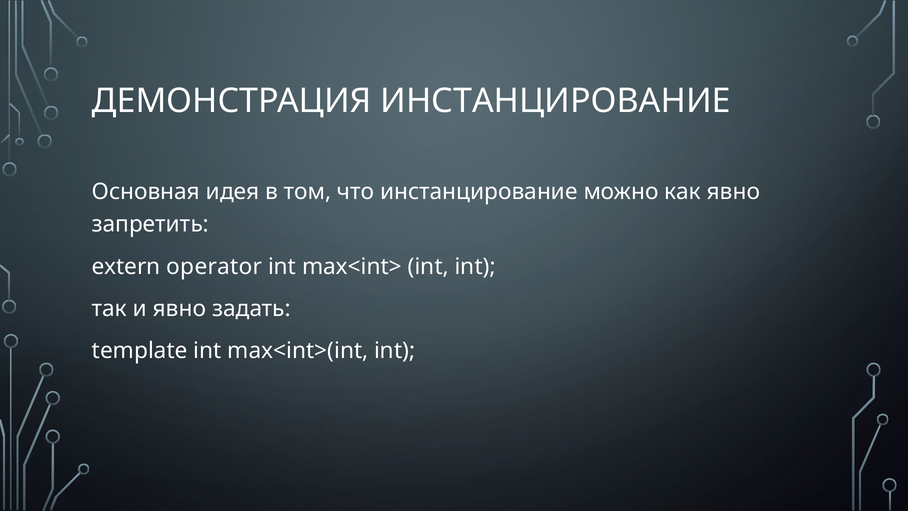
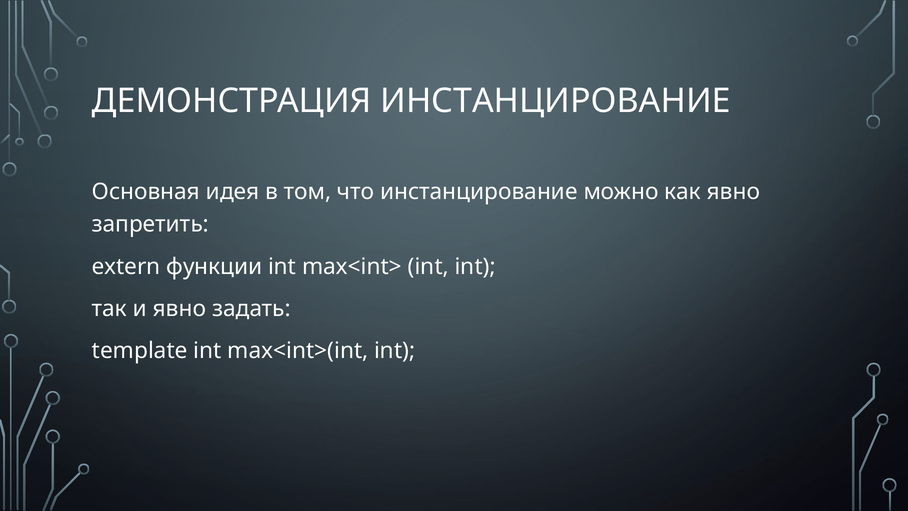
operator: operator -> функции
